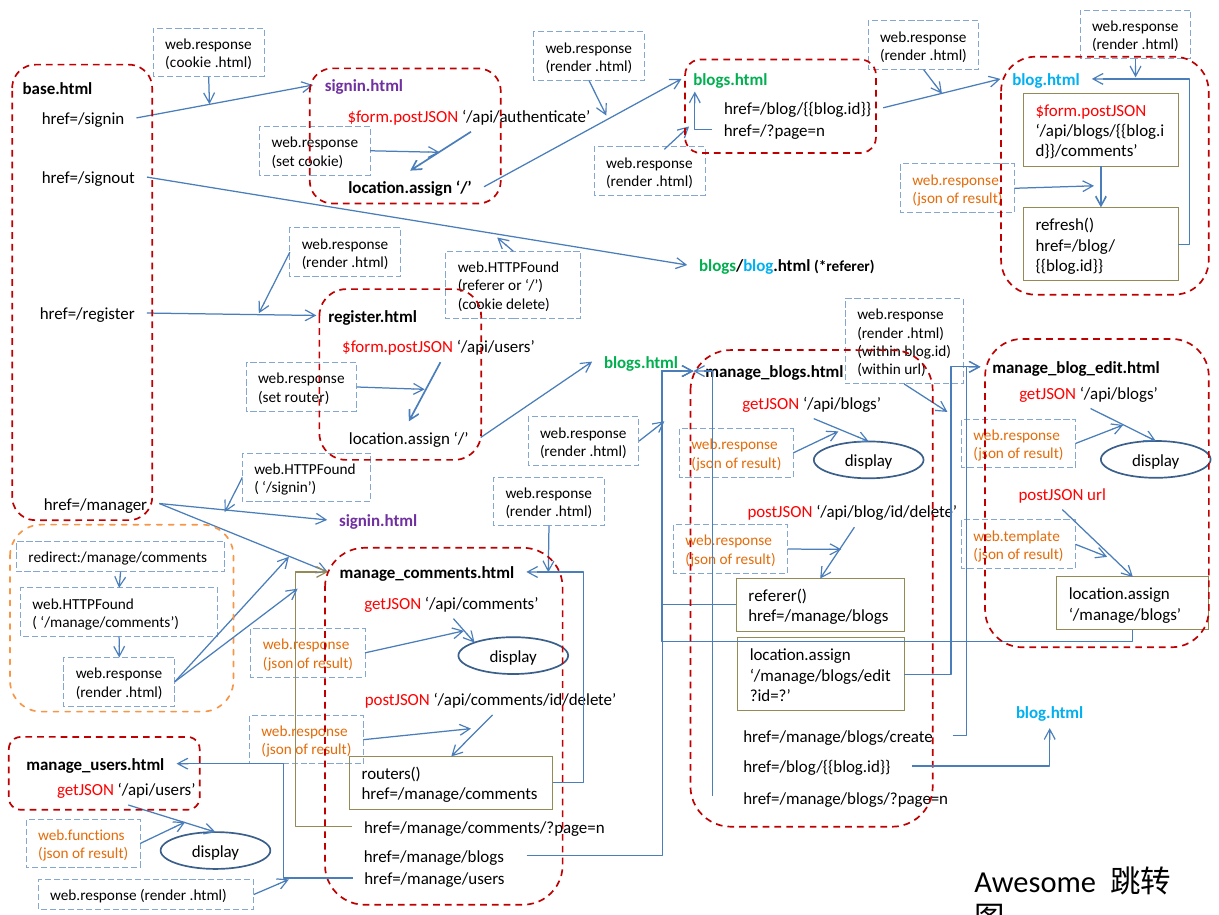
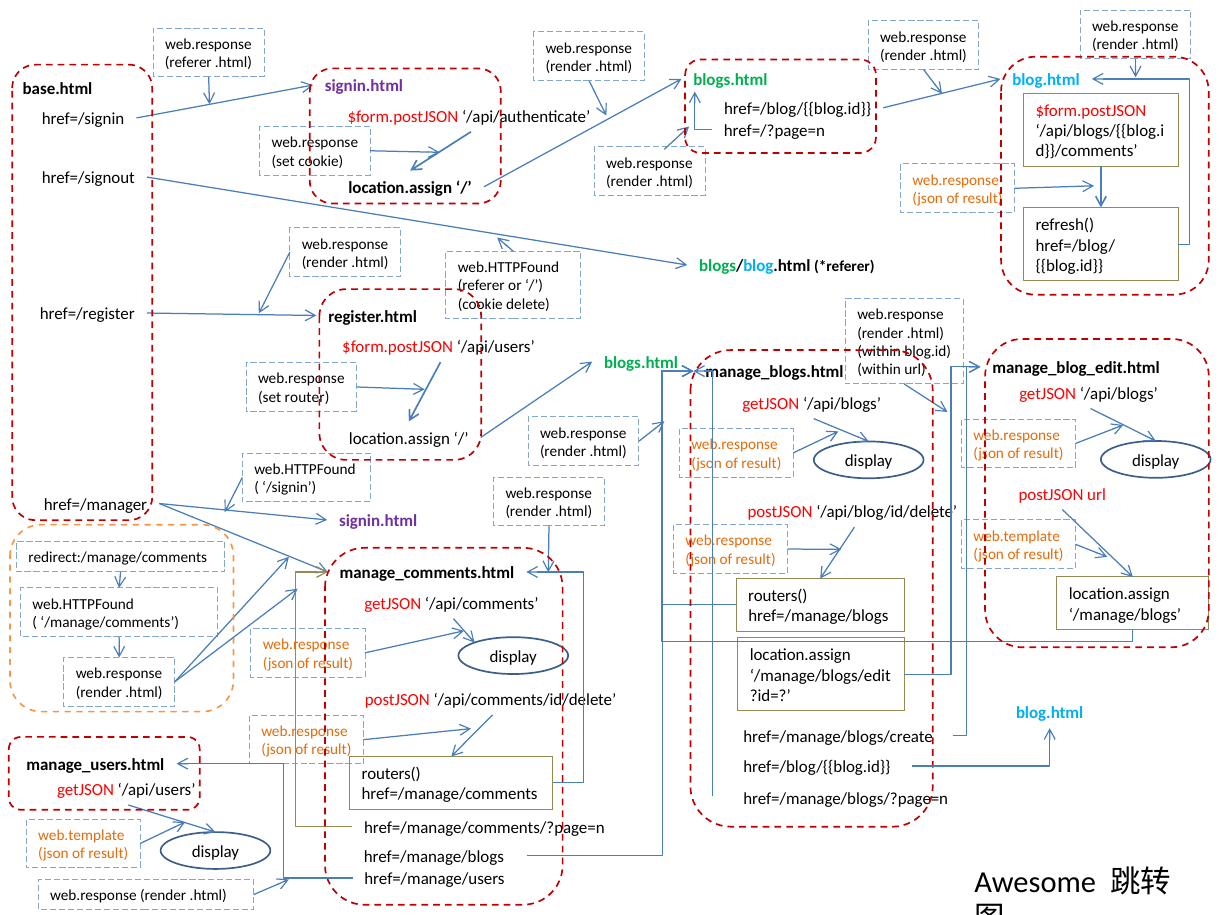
cookie at (188, 63): cookie -> referer
referer( at (778, 595): referer( -> routers(
web.functions at (81, 835): web.functions -> web.template
